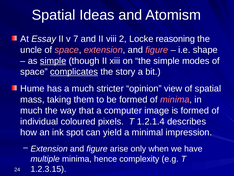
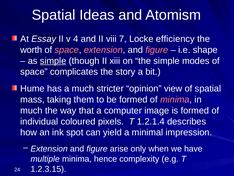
7: 7 -> 4
2: 2 -> 7
reasoning: reasoning -> efficiency
uncle: uncle -> worth
complicates underline: present -> none
